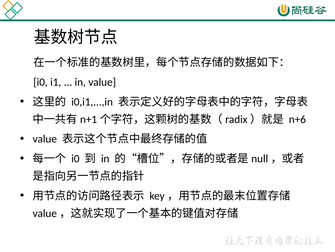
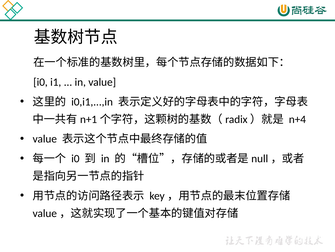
n+6: n+6 -> n+4
